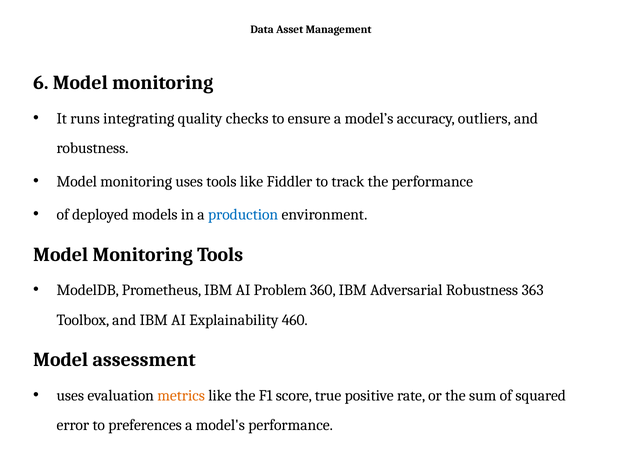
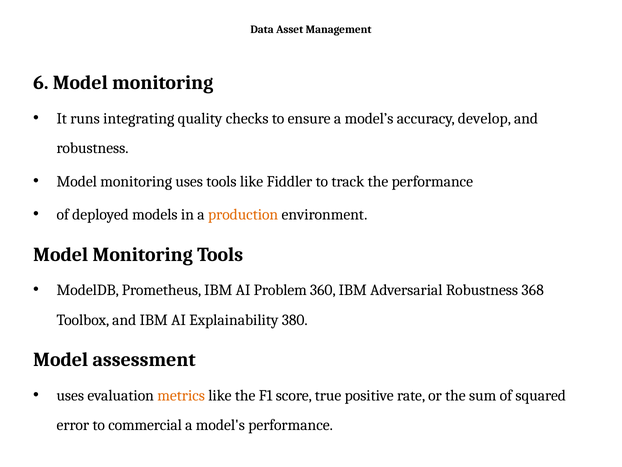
outliers: outliers -> develop
production colour: blue -> orange
363: 363 -> 368
460: 460 -> 380
preferences: preferences -> commercial
